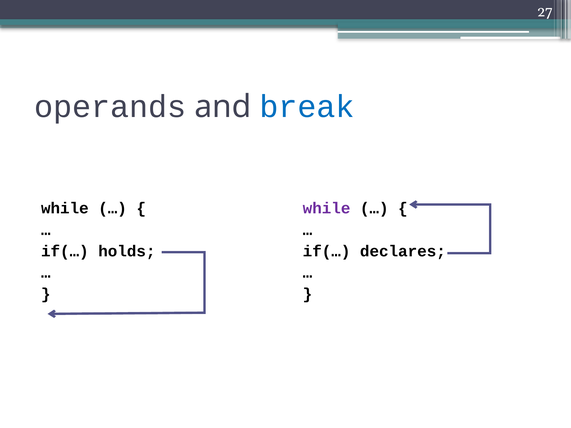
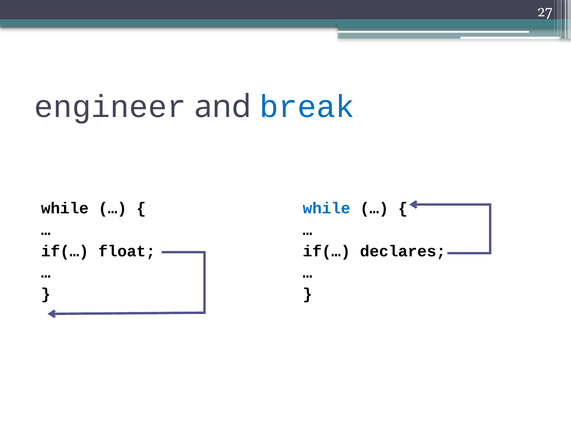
operands: operands -> engineer
while at (327, 209) colour: purple -> blue
holds: holds -> float
